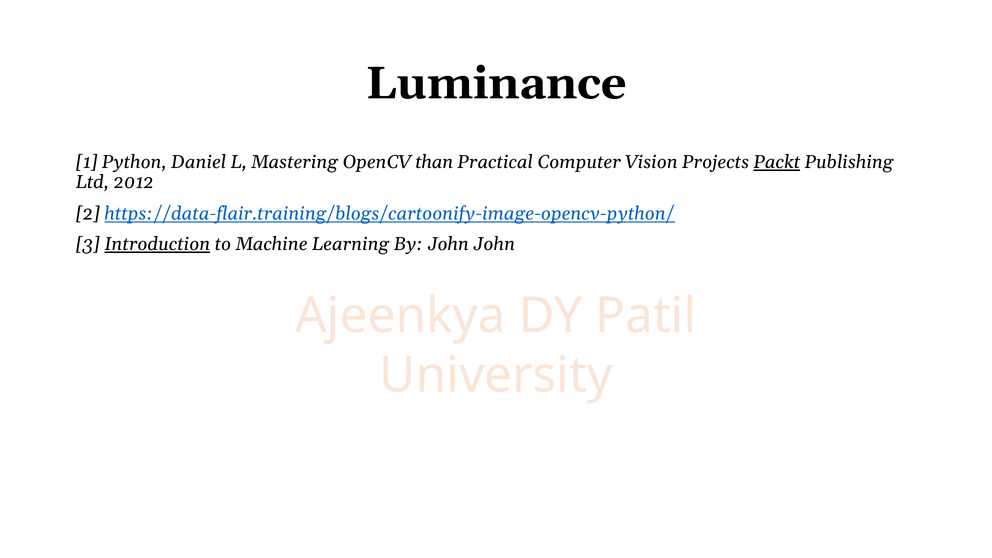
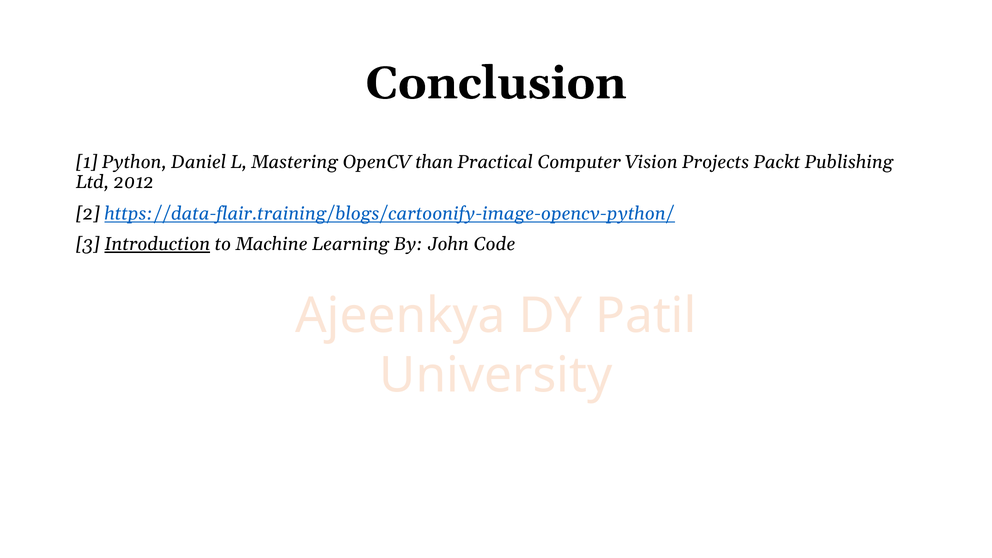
Luminance: Luminance -> Conclusion
Packt underline: present -> none
John John: John -> Code
